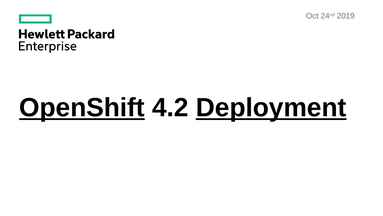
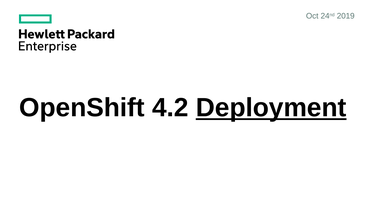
OpenShift underline: present -> none
